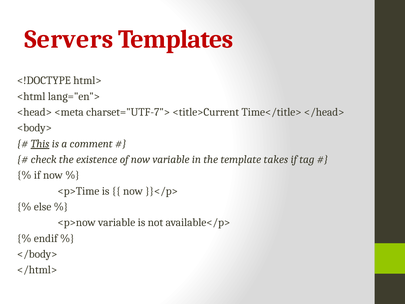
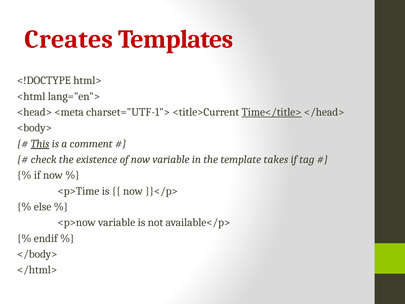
Servers: Servers -> Creates
charset="UTF-7">: charset="UTF-7"> -> charset="UTF-1">
Time</title> underline: none -> present
